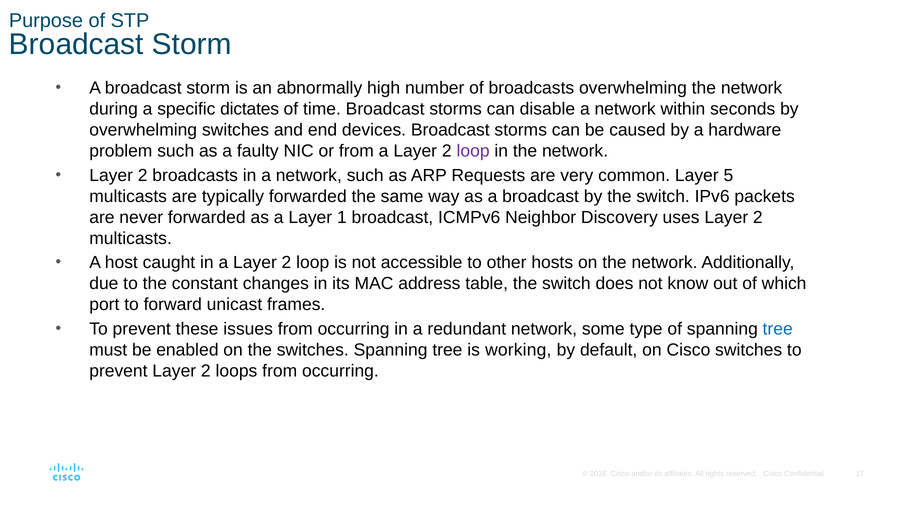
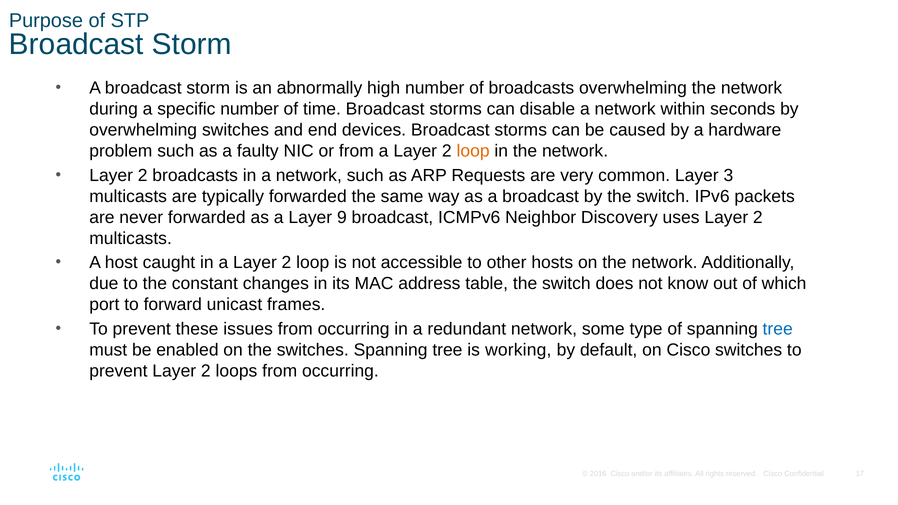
specific dictates: dictates -> number
loop at (473, 151) colour: purple -> orange
5: 5 -> 3
1: 1 -> 9
